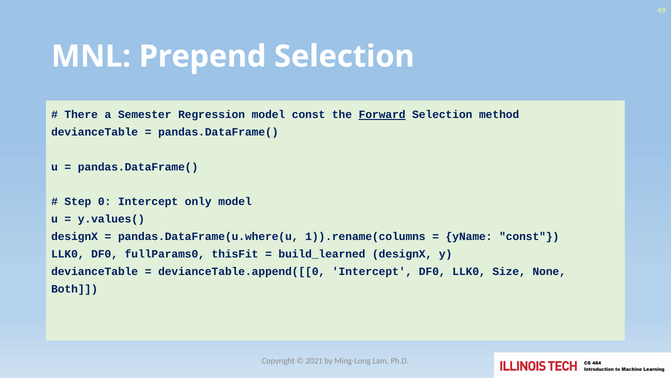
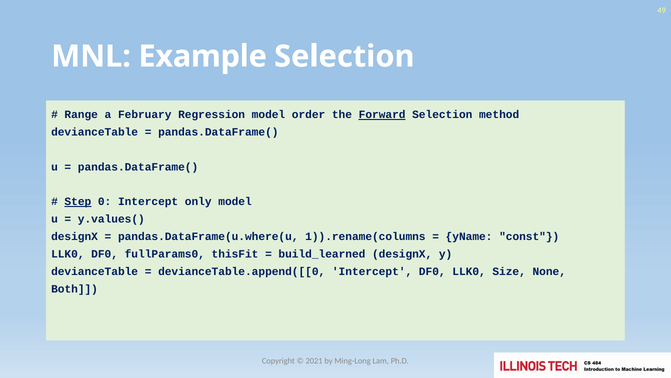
Prepend: Prepend -> Example
There: There -> Range
Semester: Semester -> February
model const: const -> order
Step underline: none -> present
